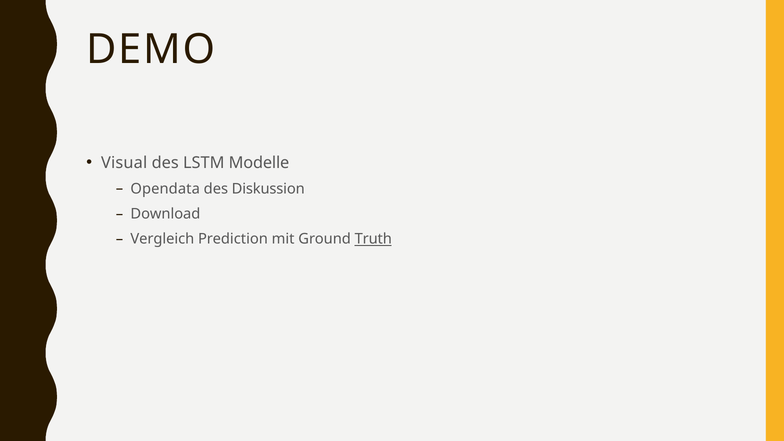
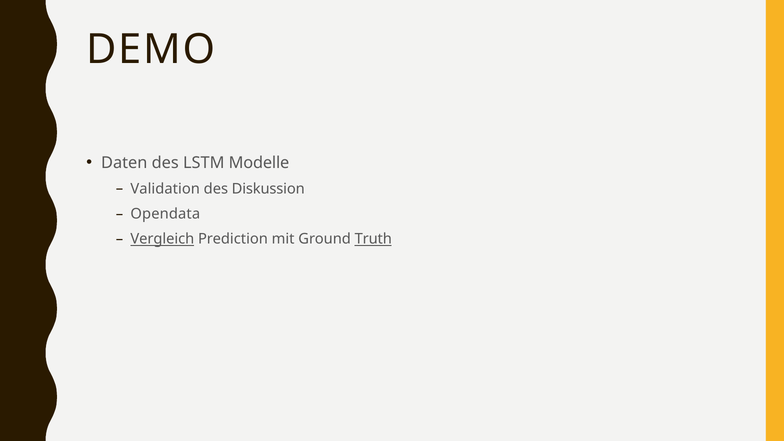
Visual: Visual -> Daten
Opendata: Opendata -> Validation
Download: Download -> Opendata
Vergleich underline: none -> present
